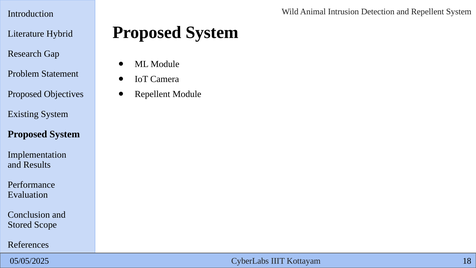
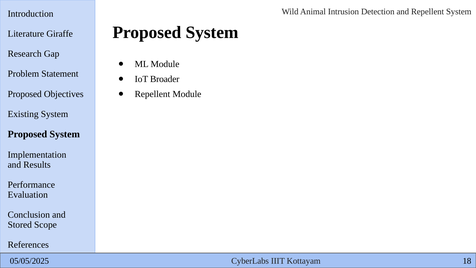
Hybrid: Hybrid -> Giraffe
Camera: Camera -> Broader
